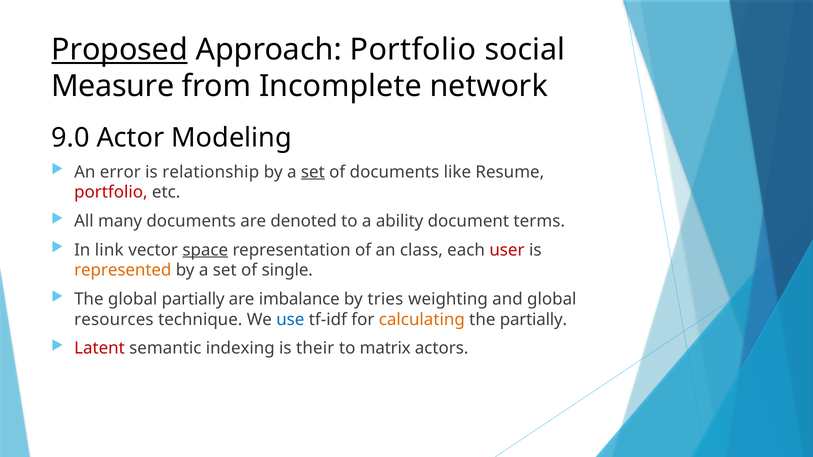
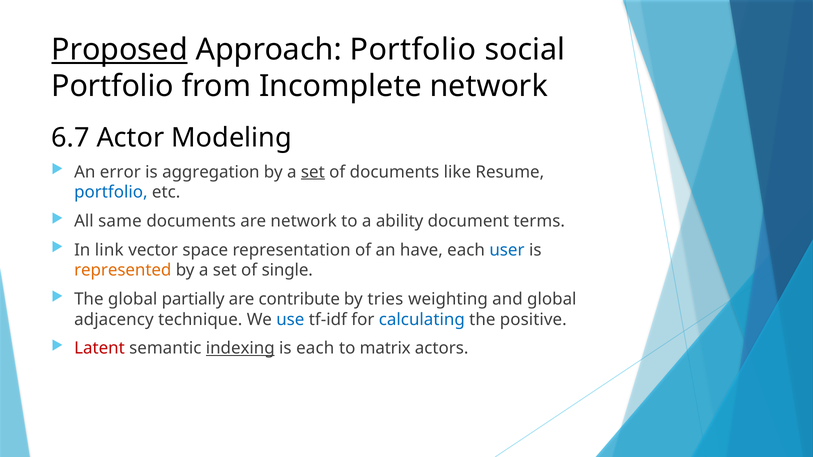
Measure at (113, 86): Measure -> Portfolio
9.0: 9.0 -> 6.7
relationship: relationship -> aggregation
portfolio at (111, 192) colour: red -> blue
many: many -> same
are denoted: denoted -> network
space underline: present -> none
class: class -> have
user colour: red -> blue
imbalance: imbalance -> contribute
resources: resources -> adjacency
calculating colour: orange -> blue
the partially: partially -> positive
indexing underline: none -> present
is their: their -> each
